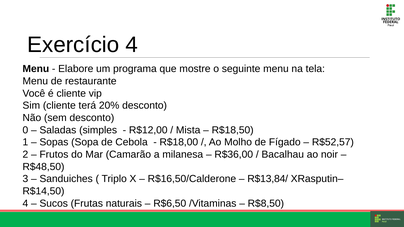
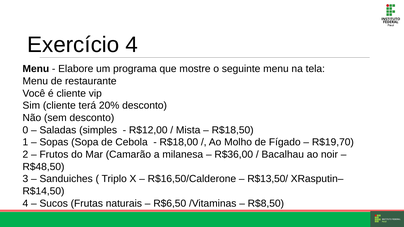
R$52,57: R$52,57 -> R$19,70
R$13,84/: R$13,84/ -> R$13,50/
